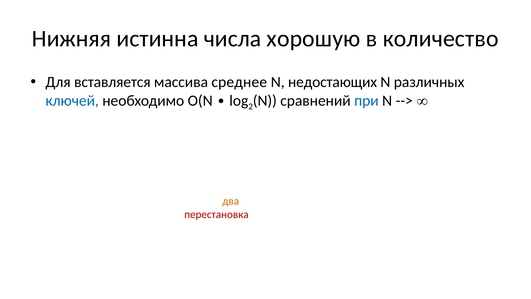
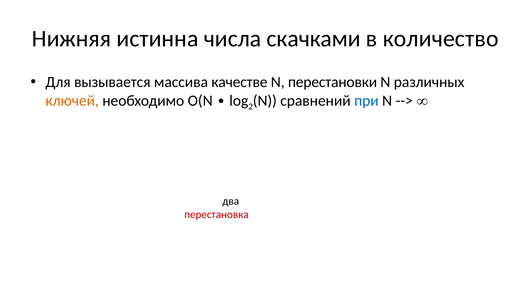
хорошую: хорошую -> скачками
вставляется: вставляется -> вызывается
среднее: среднее -> качестве
N недостающих: недостающих -> перестановки
ключей at (72, 101) colour: blue -> orange
два colour: orange -> black
